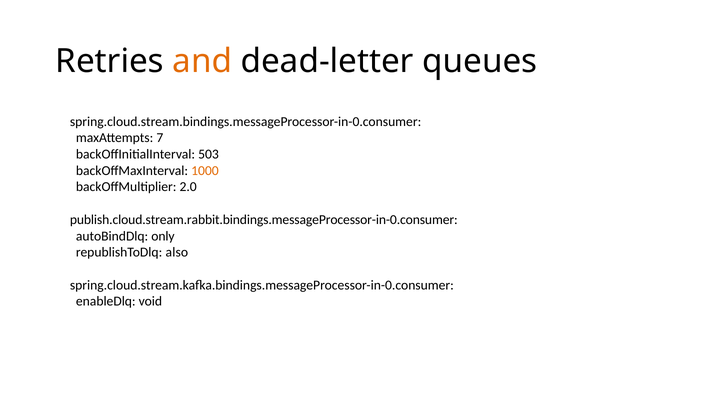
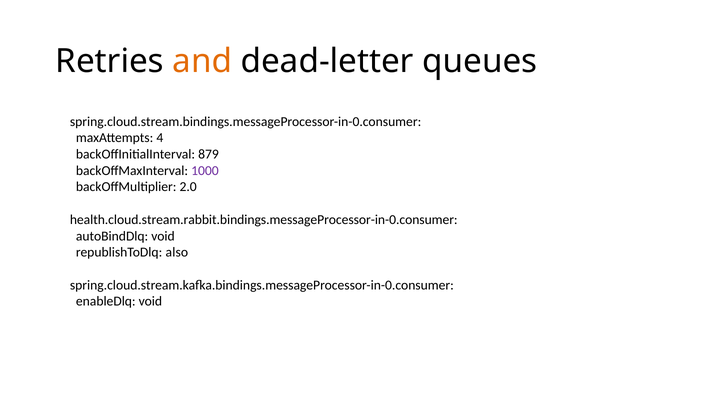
7: 7 -> 4
503: 503 -> 879
1000 colour: orange -> purple
publish.cloud.stream.rabbit.bindings.messageProcessor-in-0.consumer: publish.cloud.stream.rabbit.bindings.messageProcessor-in-0.consumer -> health.cloud.stream.rabbit.bindings.messageProcessor-in-0.consumer
autoBindDlq only: only -> void
